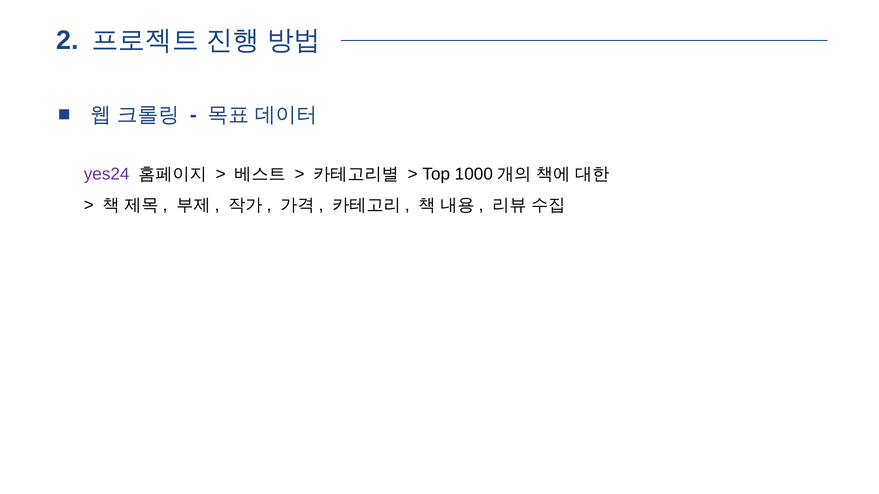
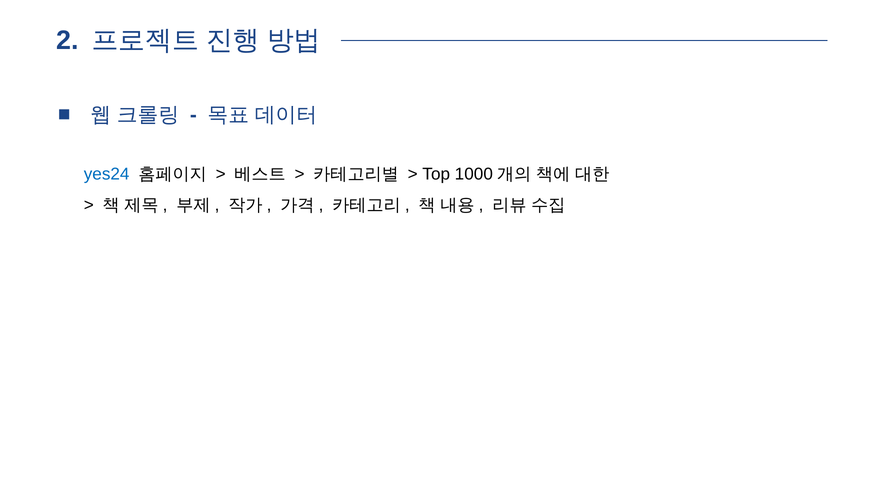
yes24 colour: purple -> blue
